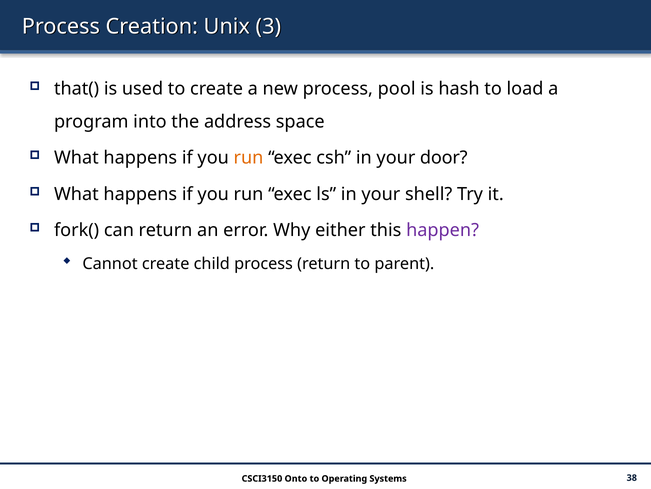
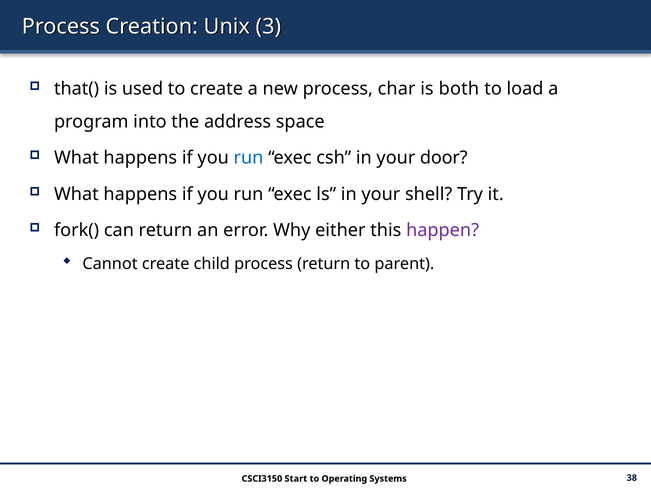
pool: pool -> char
hash: hash -> both
run at (248, 158) colour: orange -> blue
Onto: Onto -> Start
